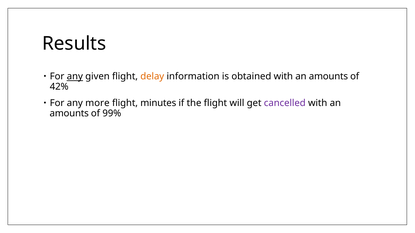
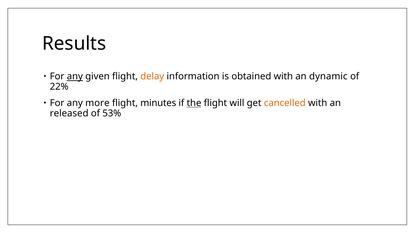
obtained with an amounts: amounts -> dynamic
42%: 42% -> 22%
the underline: none -> present
cancelled colour: purple -> orange
amounts at (69, 114): amounts -> released
99%: 99% -> 53%
